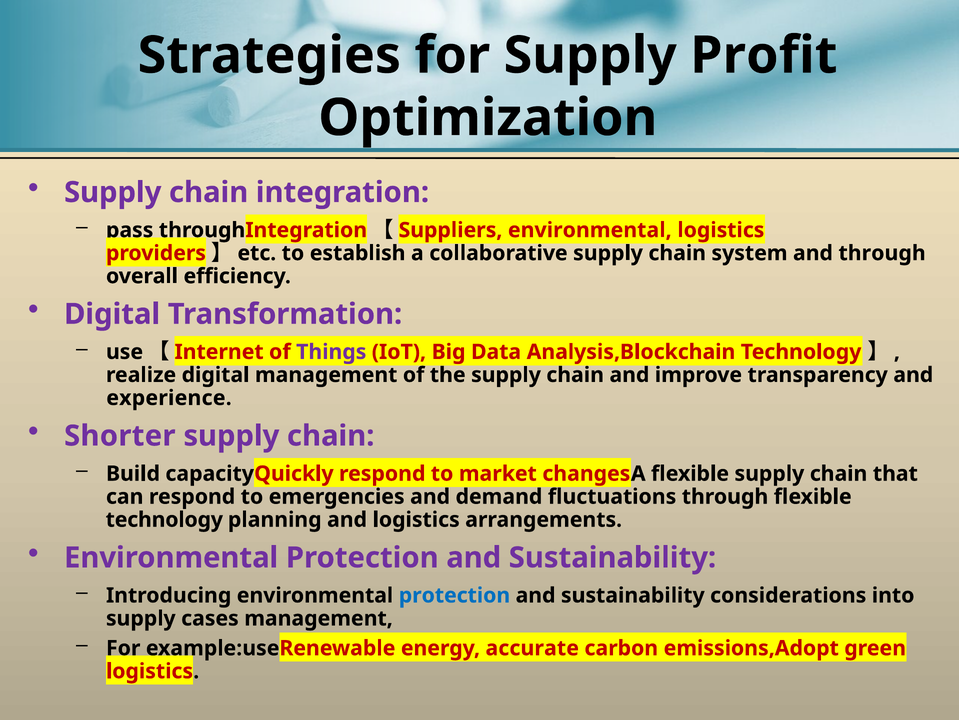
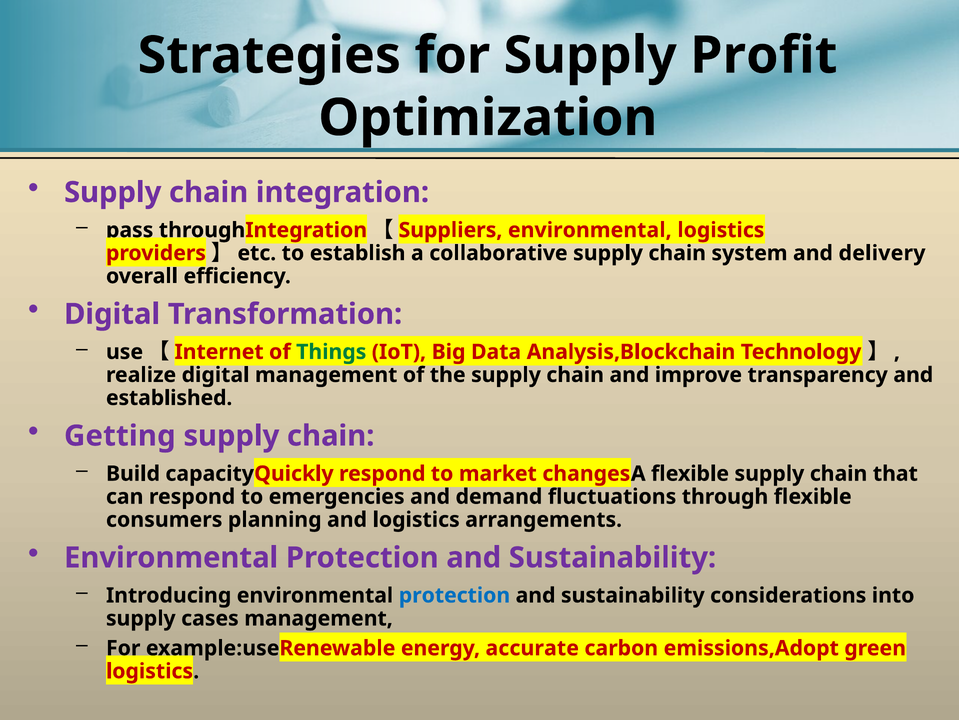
and through: through -> delivery
Things colour: purple -> green
experience: experience -> established
Shorter: Shorter -> Getting
technology at (164, 519): technology -> consumers
